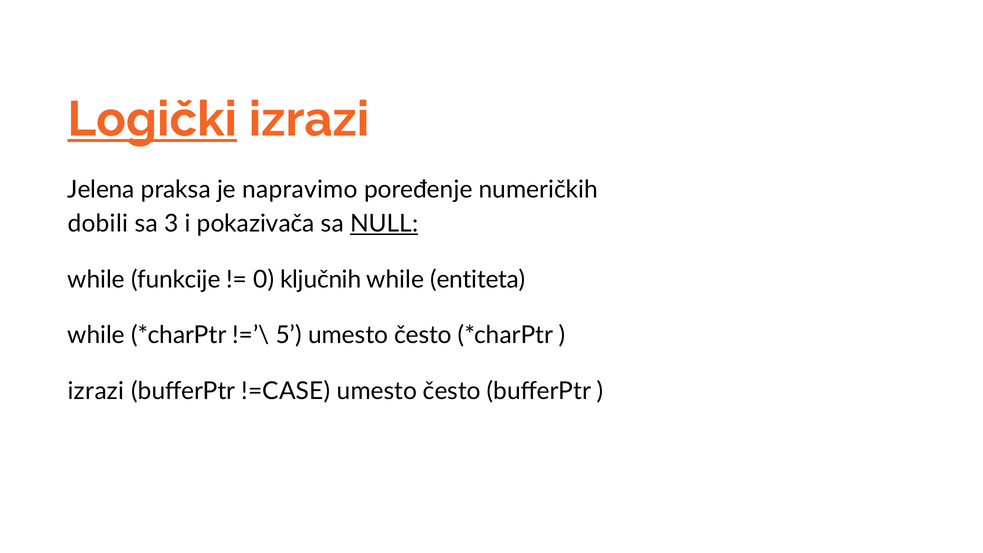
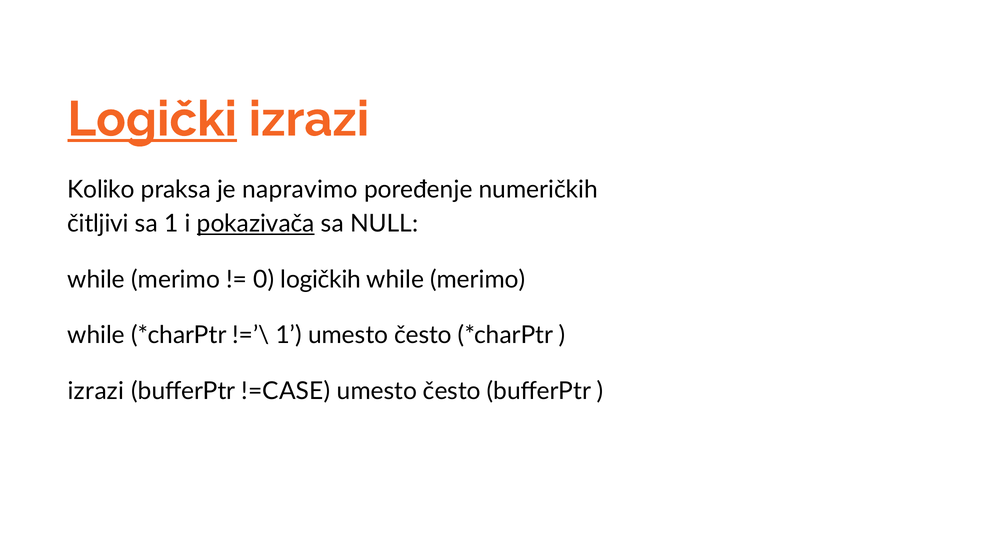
Jelena: Jelena -> Koliko
dobili: dobili -> čitljivi
sa 3: 3 -> 1
pokazivača underline: none -> present
NULL underline: present -> none
funkcije at (176, 279): funkcije -> merimo
ključnih: ključnih -> logičkih
entiteta at (478, 279): entiteta -> merimo
5 at (289, 335): 5 -> 1
